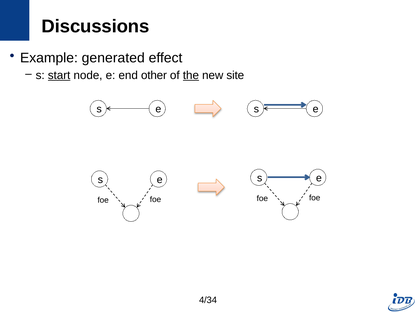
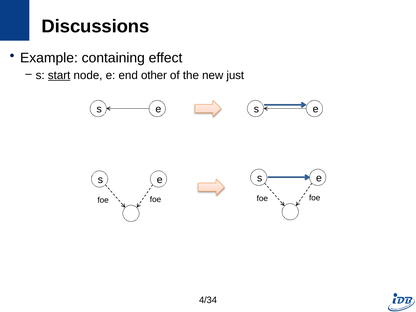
generated: generated -> containing
the underline: present -> none
site: site -> just
